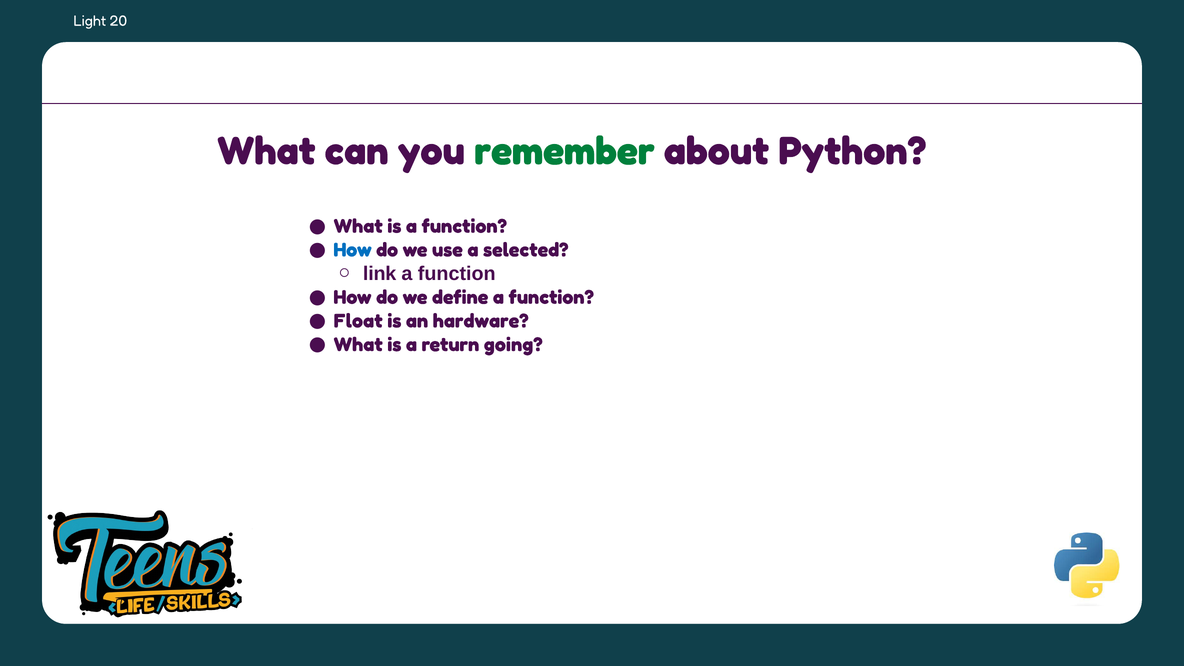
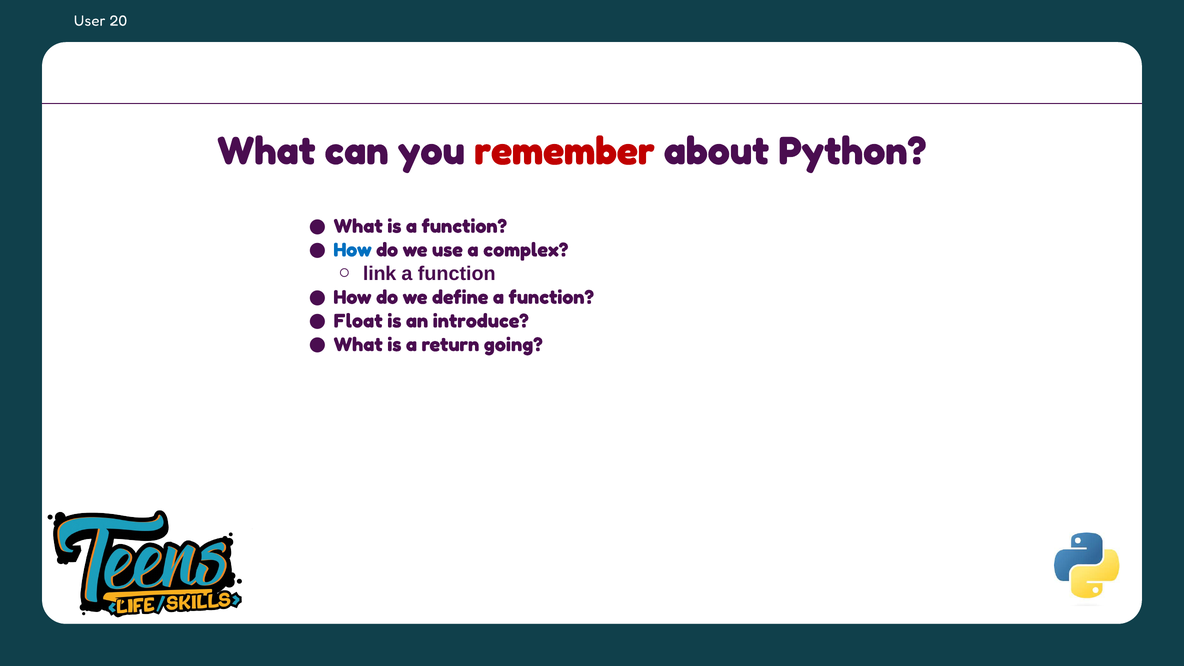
Light: Light -> User
remember colour: green -> red
selected: selected -> complex
hardware: hardware -> introduce
